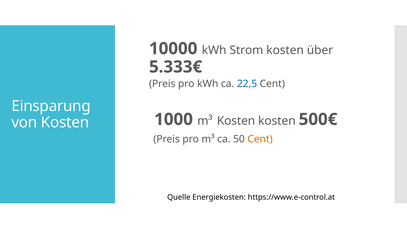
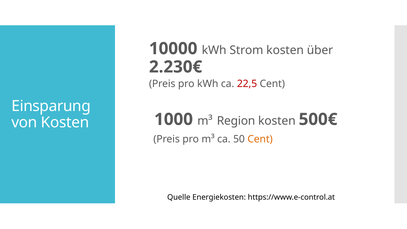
5.333€: 5.333€ -> 2.230€
22,5 colour: blue -> red
m³ Kosten: Kosten -> Region
